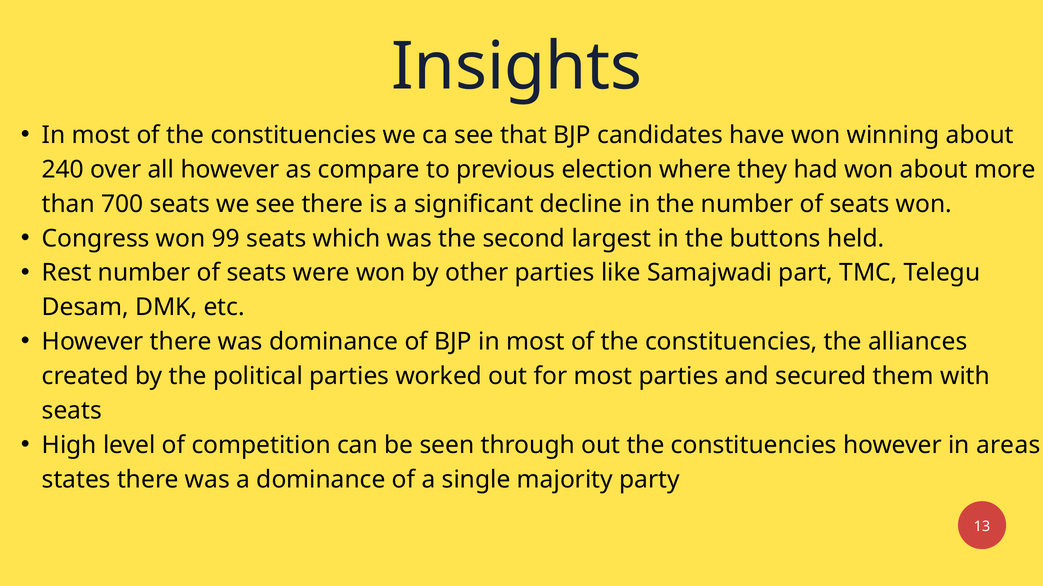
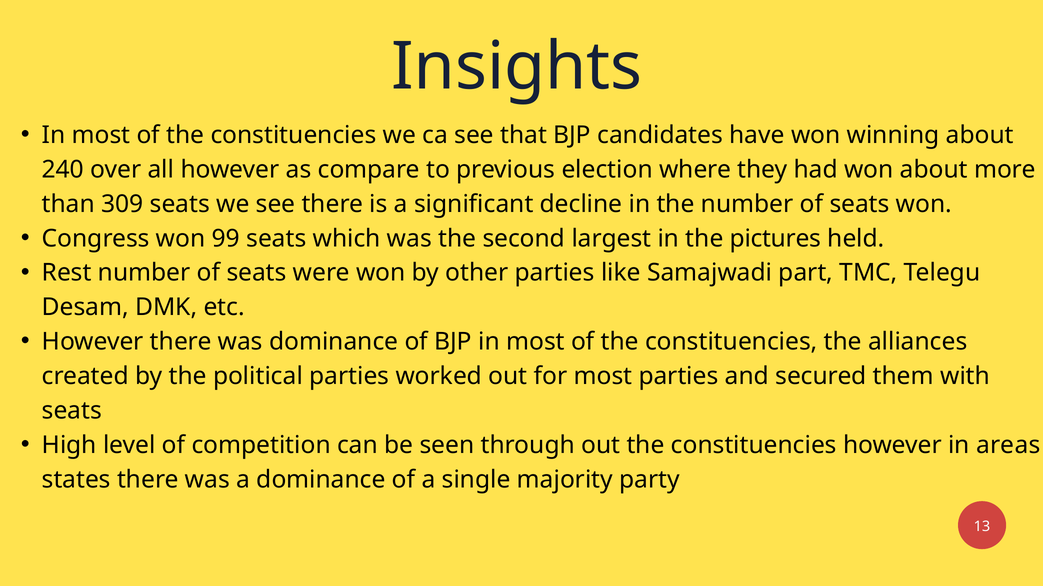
700: 700 -> 309
buttons: buttons -> pictures
